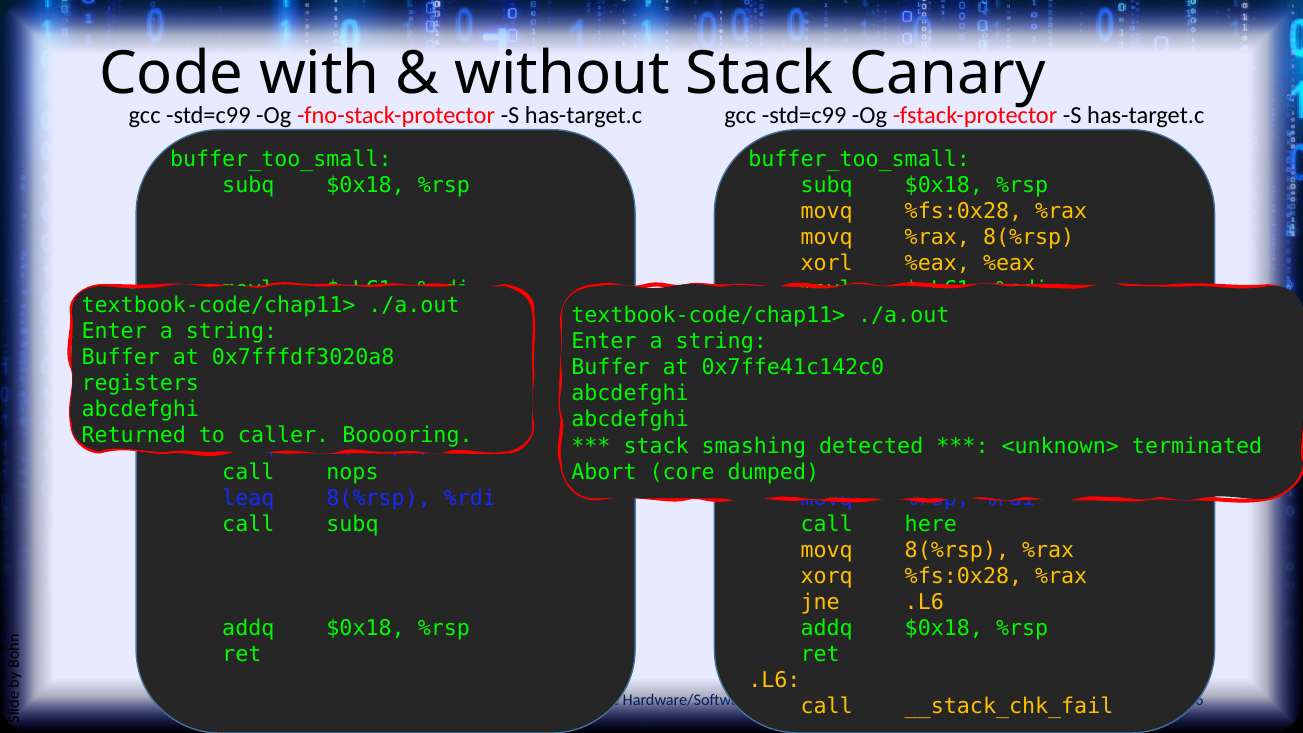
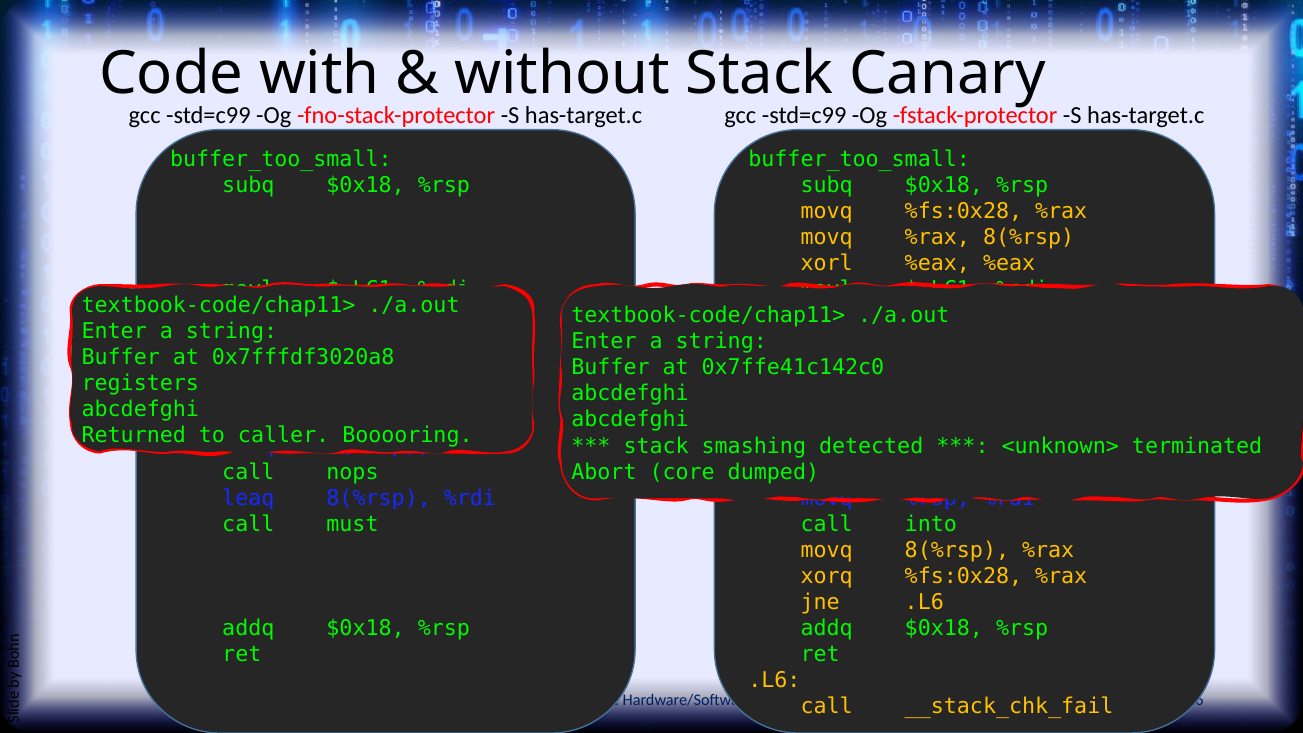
call subq: subq -> must
here: here -> into
